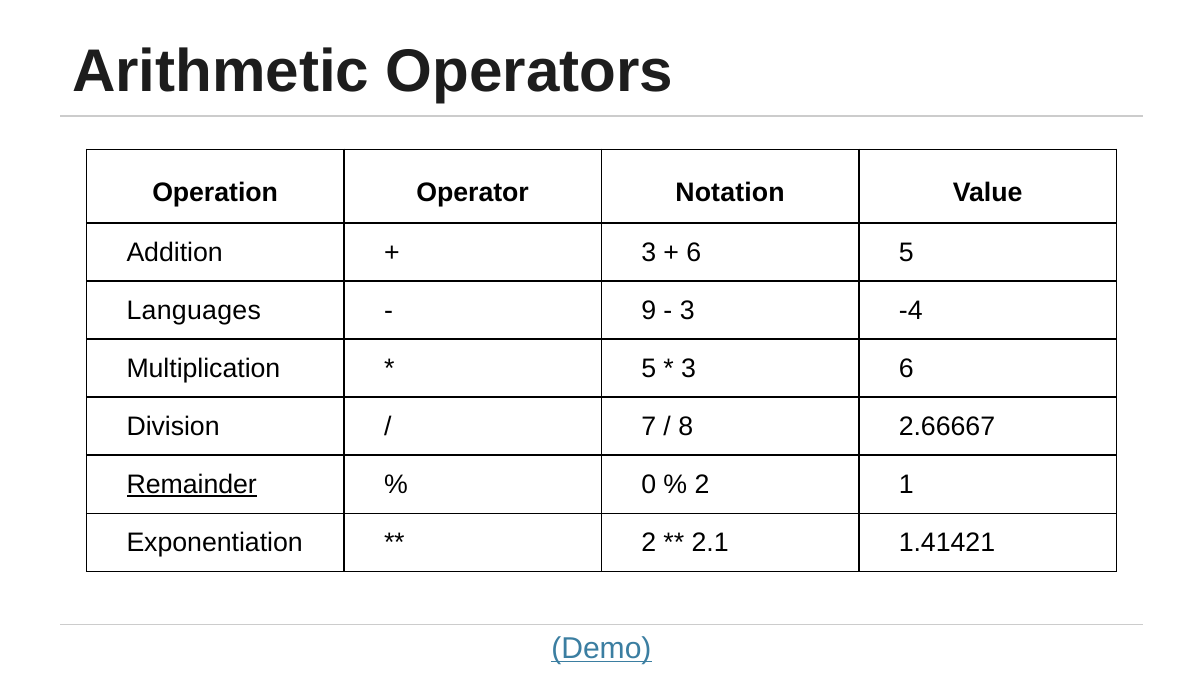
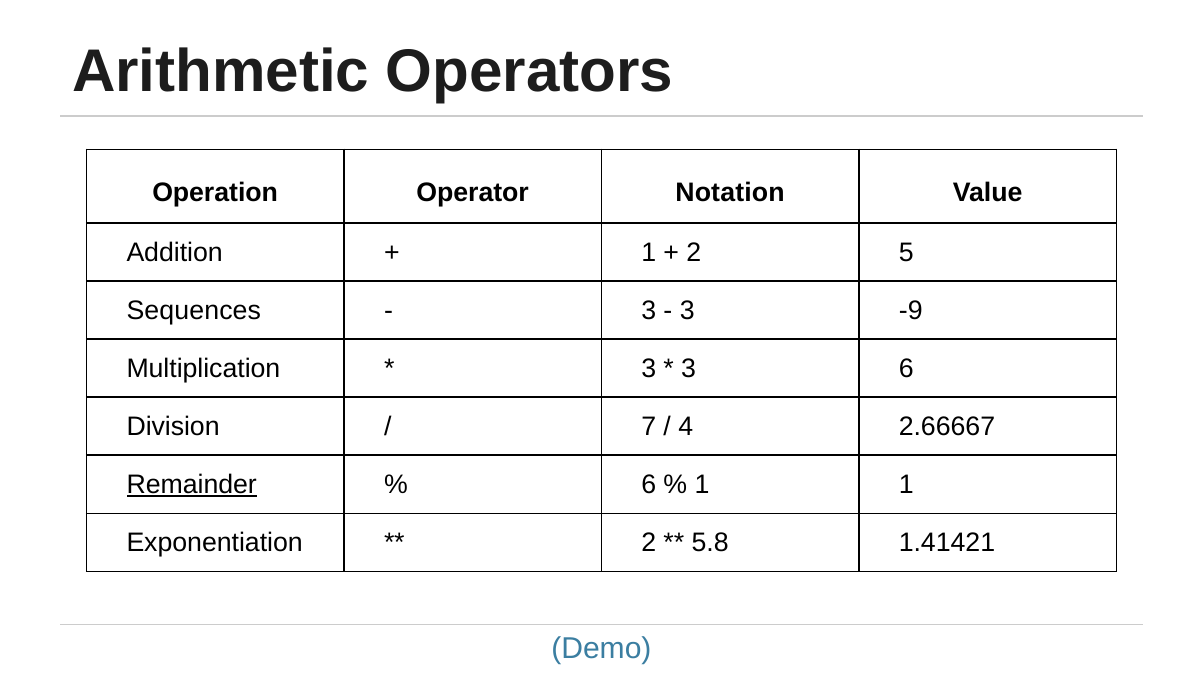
3 at (649, 252): 3 -> 1
6 at (694, 252): 6 -> 2
Languages: Languages -> Sequences
9 at (649, 310): 9 -> 3
-4: -4 -> -9
5 at (649, 368): 5 -> 3
8: 8 -> 4
0 at (649, 484): 0 -> 6
2 at (702, 484): 2 -> 1
2.1: 2.1 -> 5.8
Demo underline: present -> none
